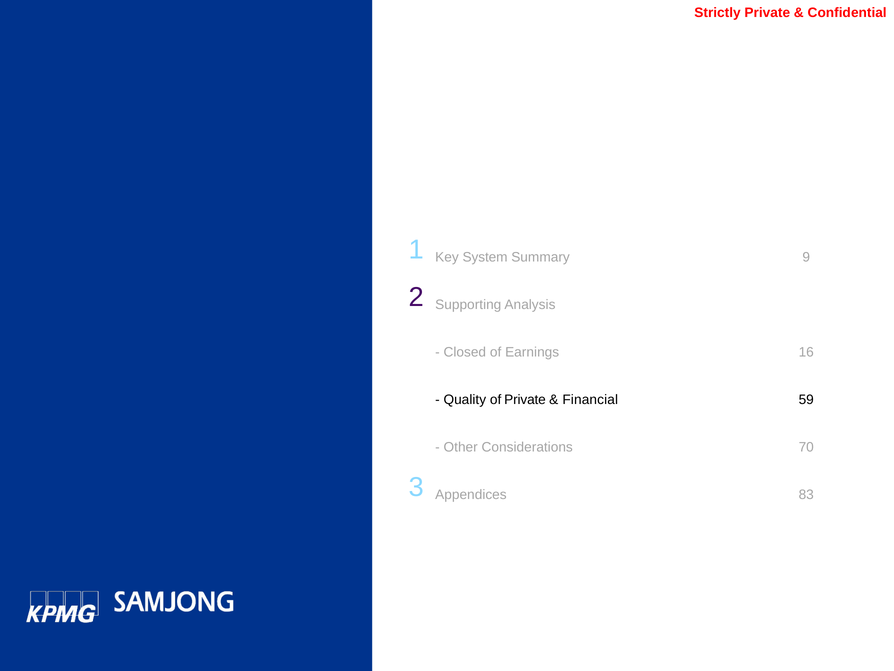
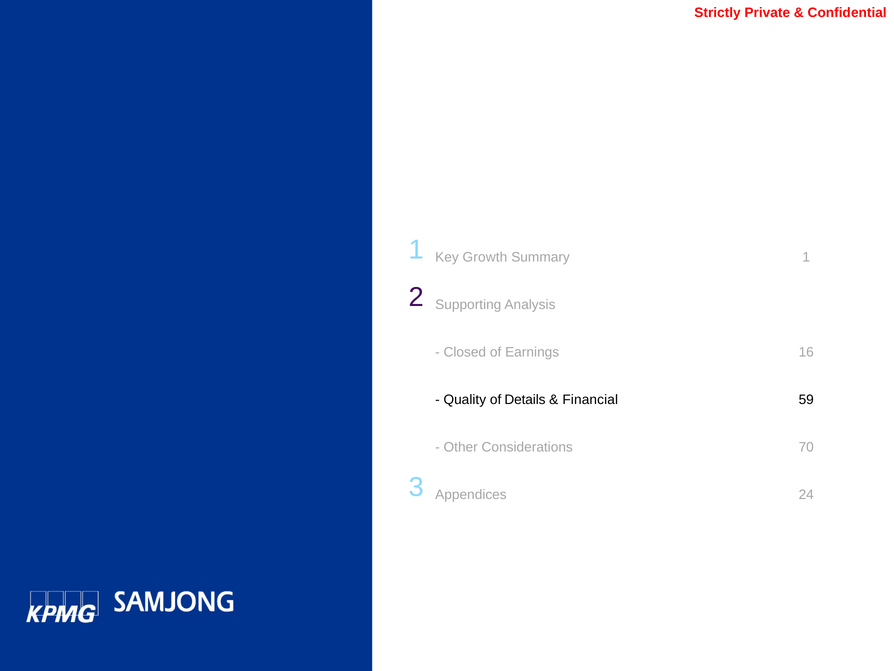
System: System -> Growth
Summary 9: 9 -> 1
of Private: Private -> Details
83: 83 -> 24
